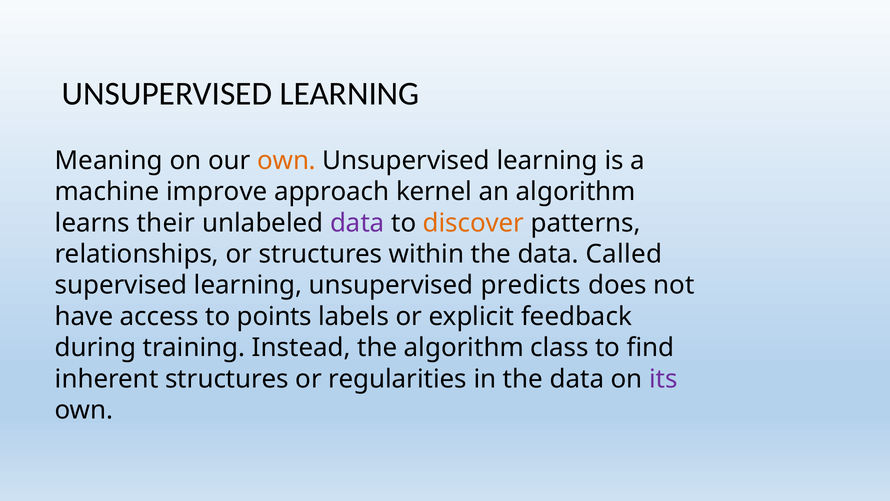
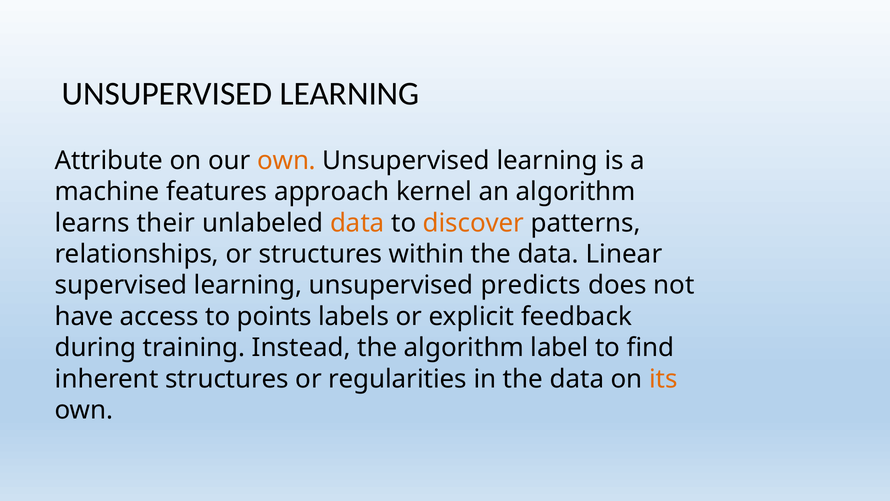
Meaning: Meaning -> Attribute
improve: improve -> features
data at (357, 223) colour: purple -> orange
Called: Called -> Linear
class: class -> label
its colour: purple -> orange
